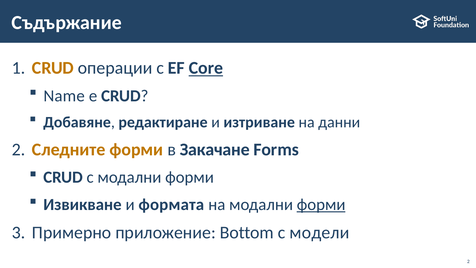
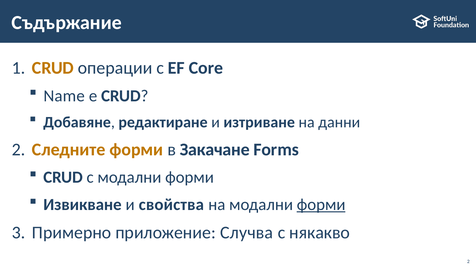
Core underline: present -> none
формата: формата -> свойства
Bottom: Bottom -> Случва
модели: модели -> някакво
